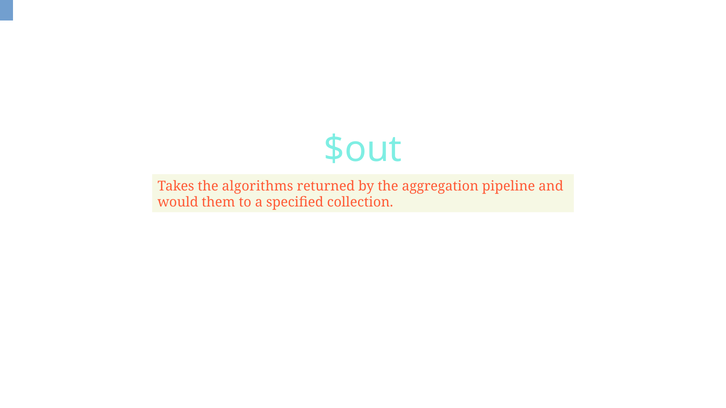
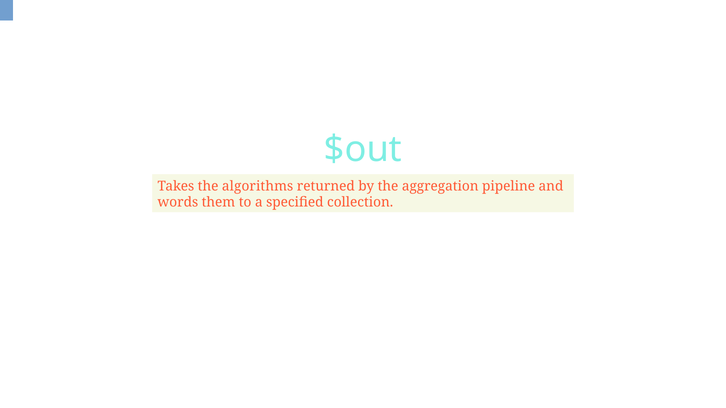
would: would -> words
